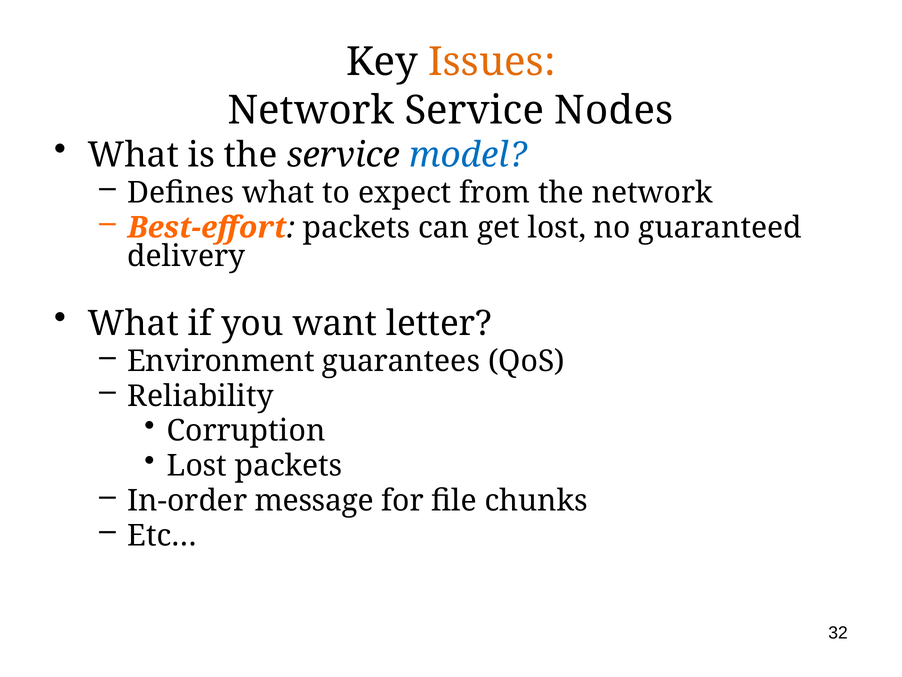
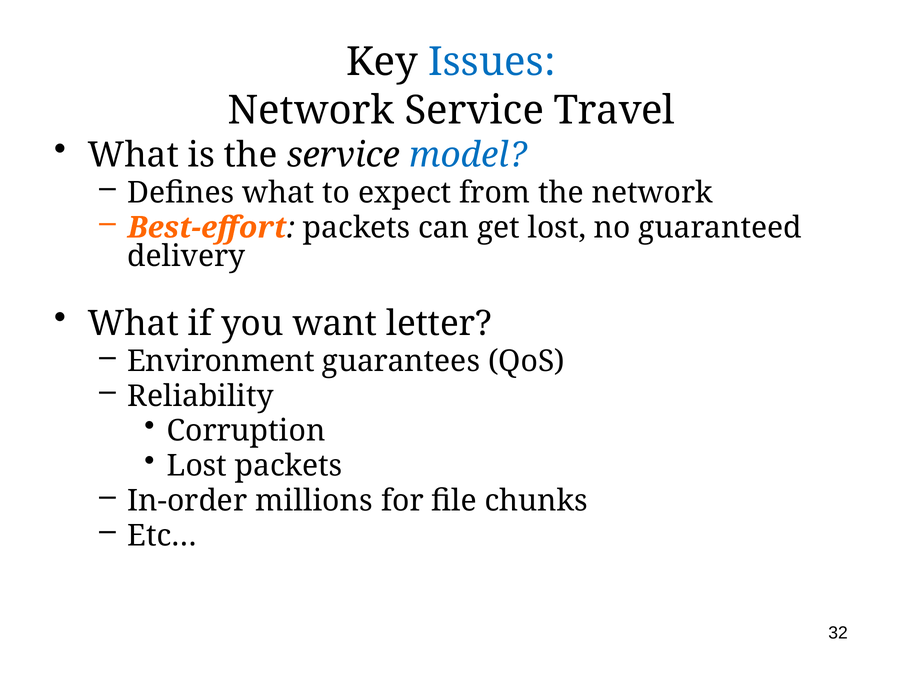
Issues colour: orange -> blue
Nodes: Nodes -> Travel
message: message -> millions
